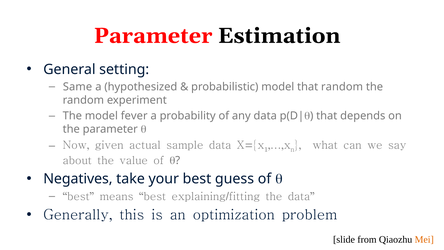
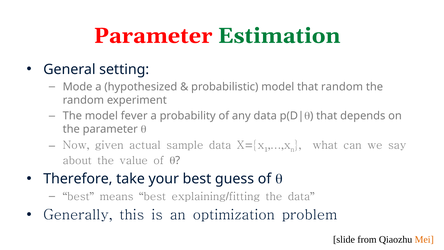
Estimation colour: black -> green
Same: Same -> Mode
Negatives: Negatives -> Therefore
